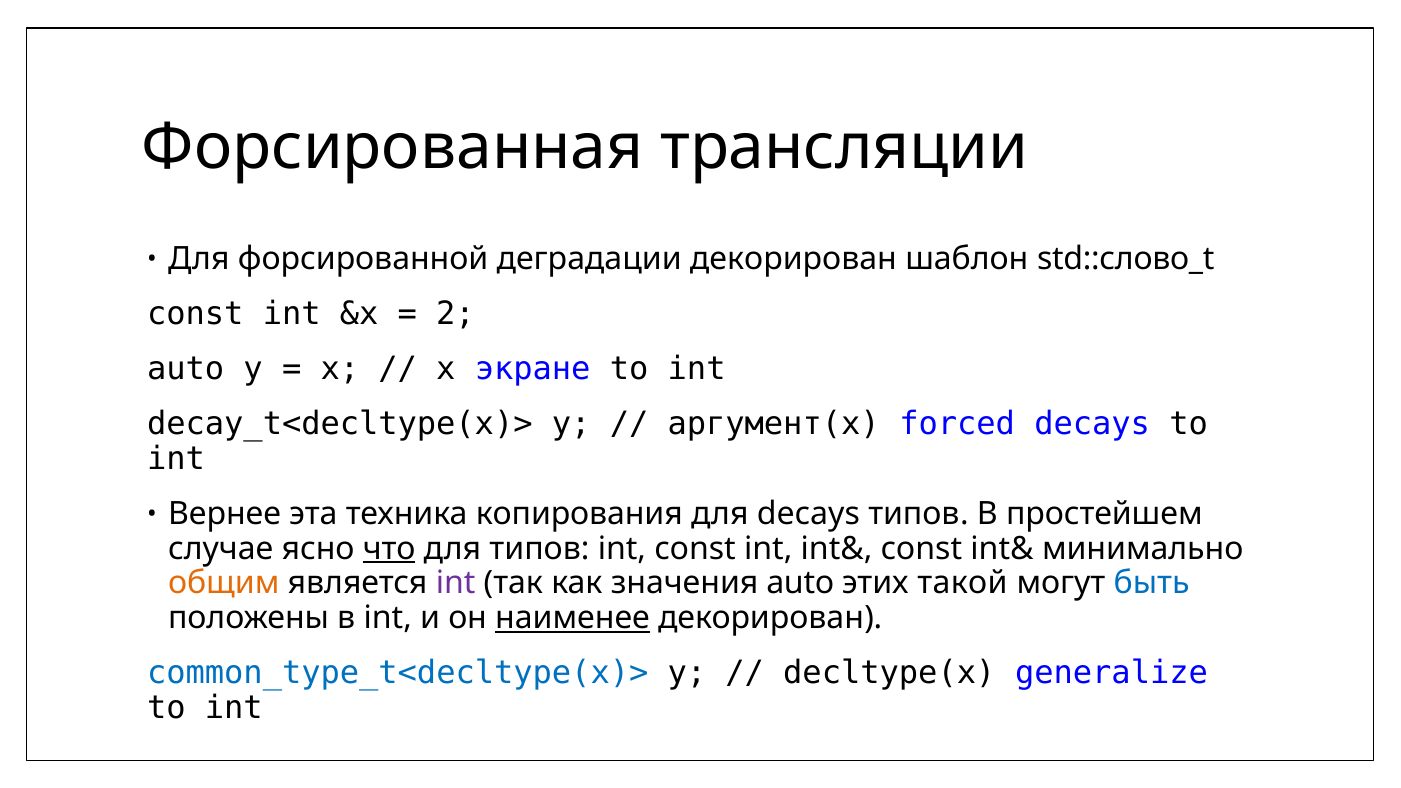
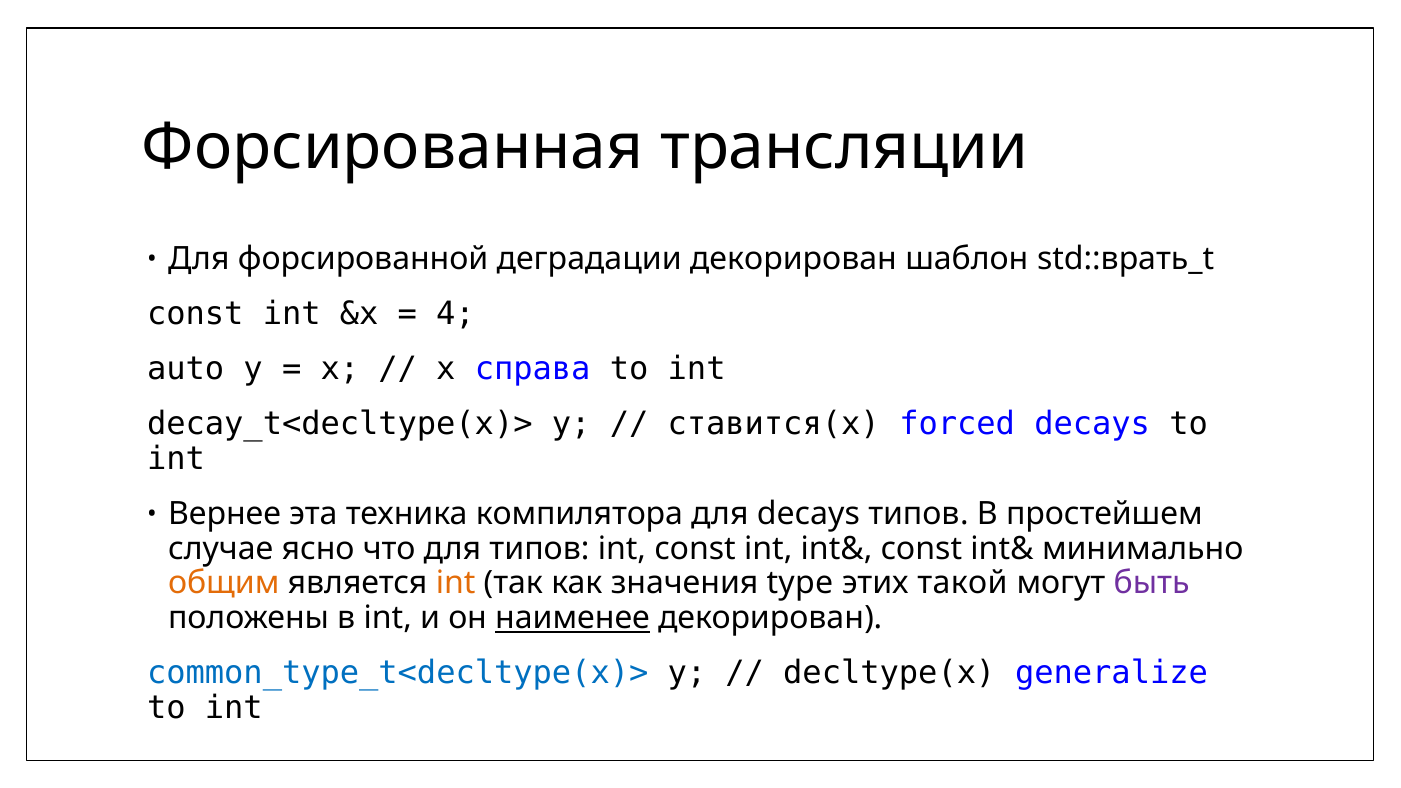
std::слово_t: std::слово_t -> std::врать_t
2: 2 -> 4
экране: экране -> справа
аргумент(x: аргумент(x -> ставится(x
копирования: копирования -> компилятора
что underline: present -> none
int at (456, 583) colour: purple -> orange
значения auto: auto -> type
быть colour: blue -> purple
